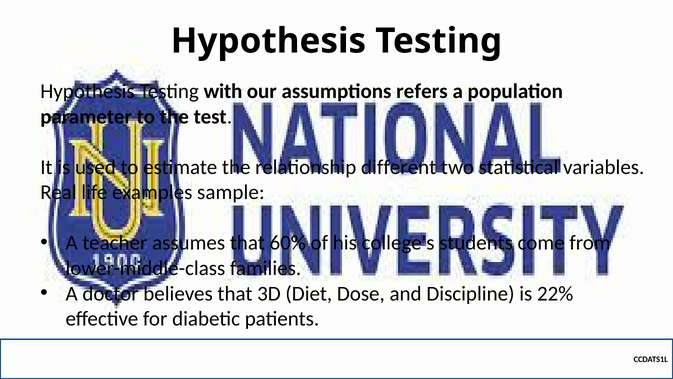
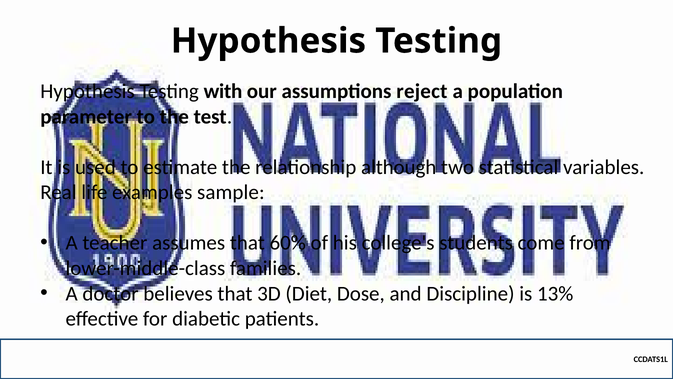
refers: refers -> reject
different: different -> although
22%: 22% -> 13%
